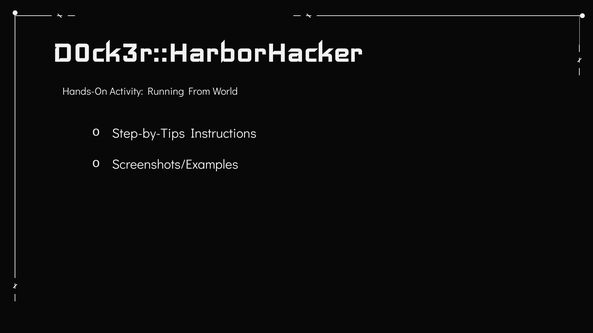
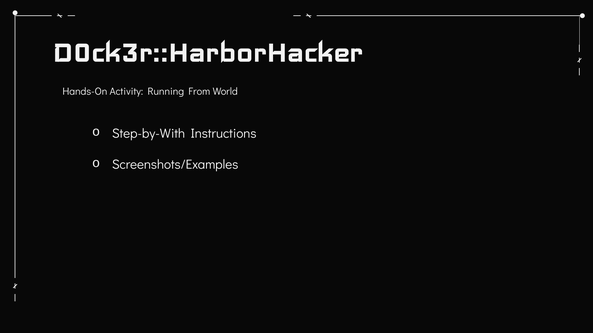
Step-by-Tips: Step-by-Tips -> Step-by-With
